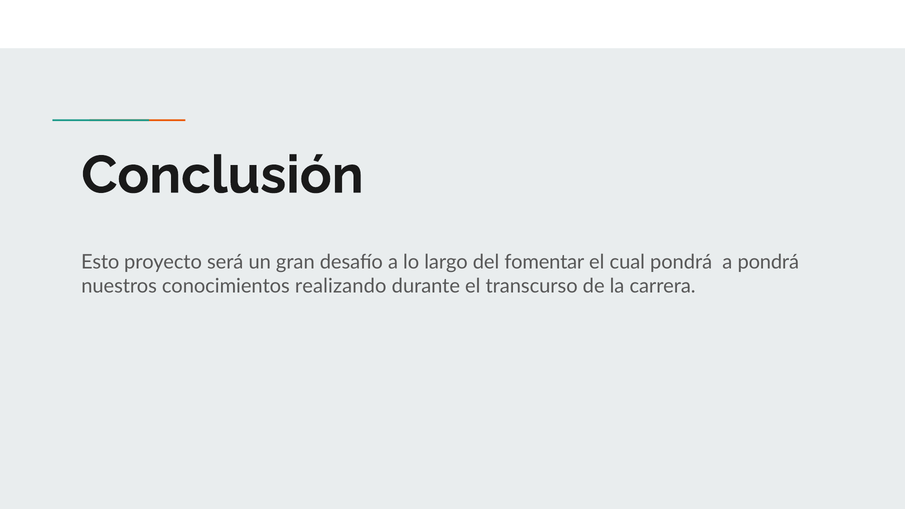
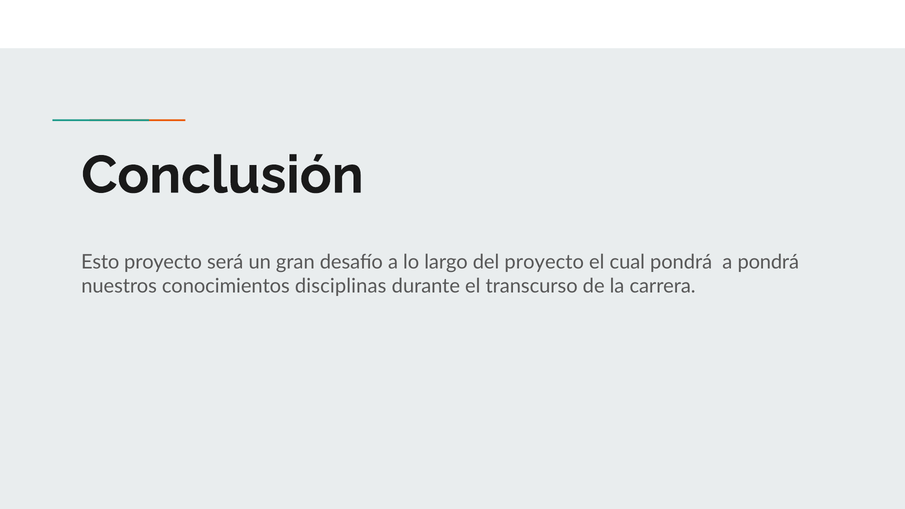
del fomentar: fomentar -> proyecto
realizando: realizando -> disciplinas
